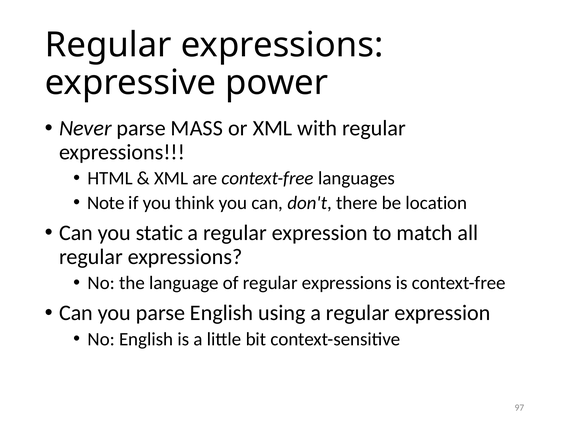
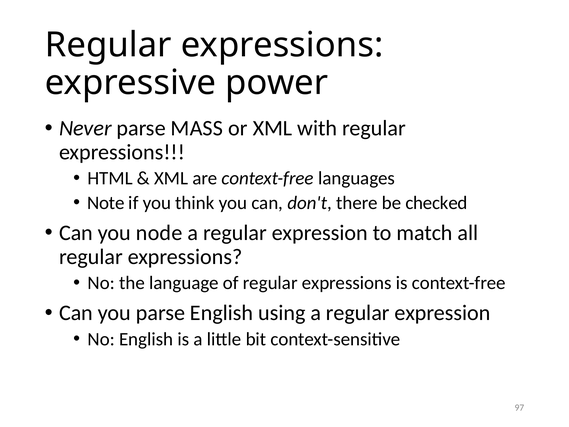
location: location -> checked
static: static -> node
